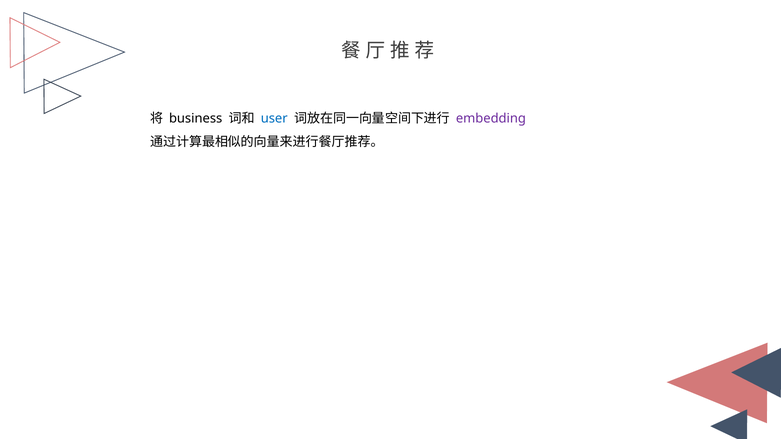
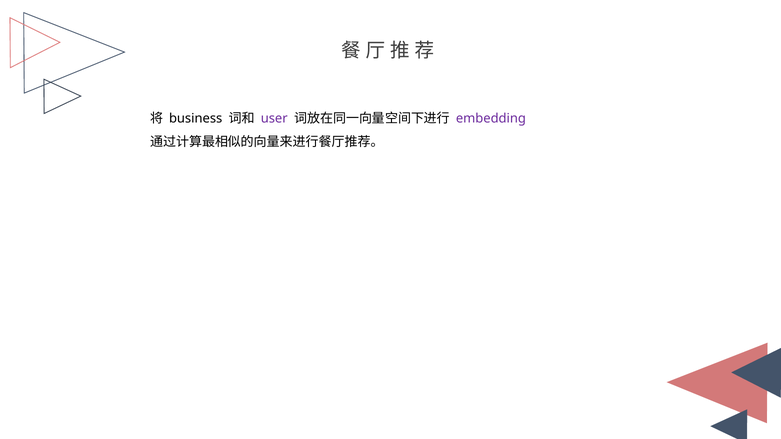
user colour: blue -> purple
